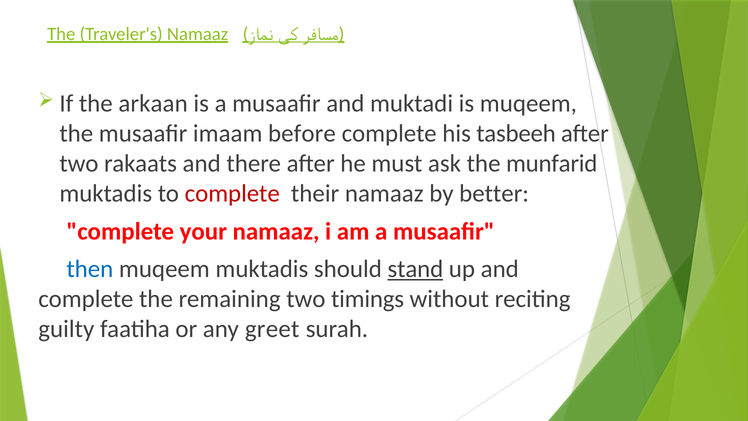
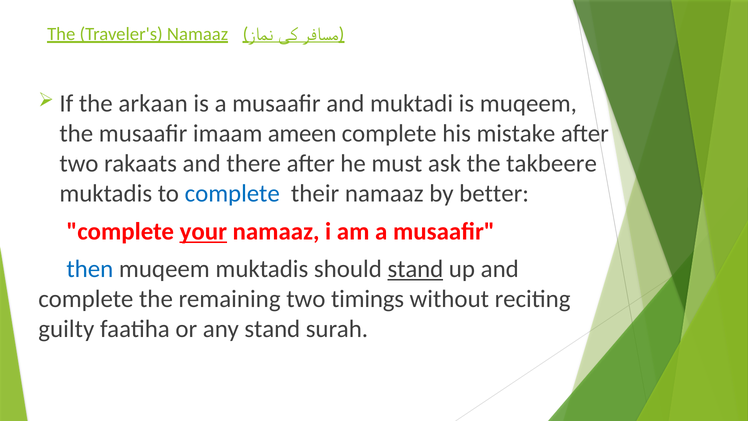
before: before -> ameen
tasbeeh: tasbeeh -> mistake
munfarid: munfarid -> takbeere
complete at (232, 194) colour: red -> blue
your underline: none -> present
any greet: greet -> stand
